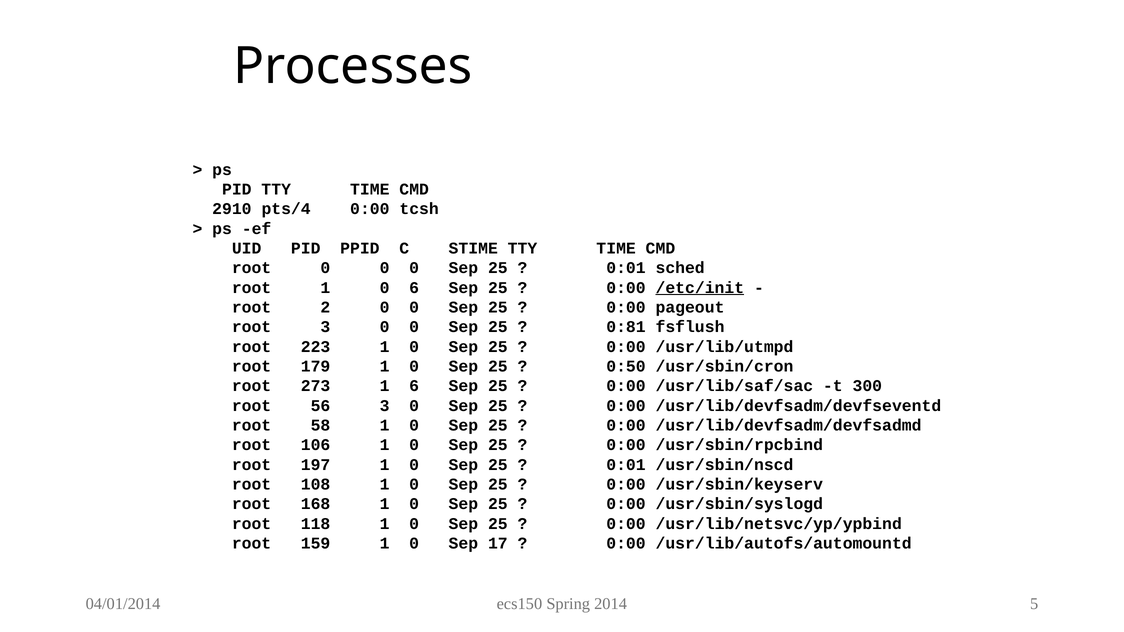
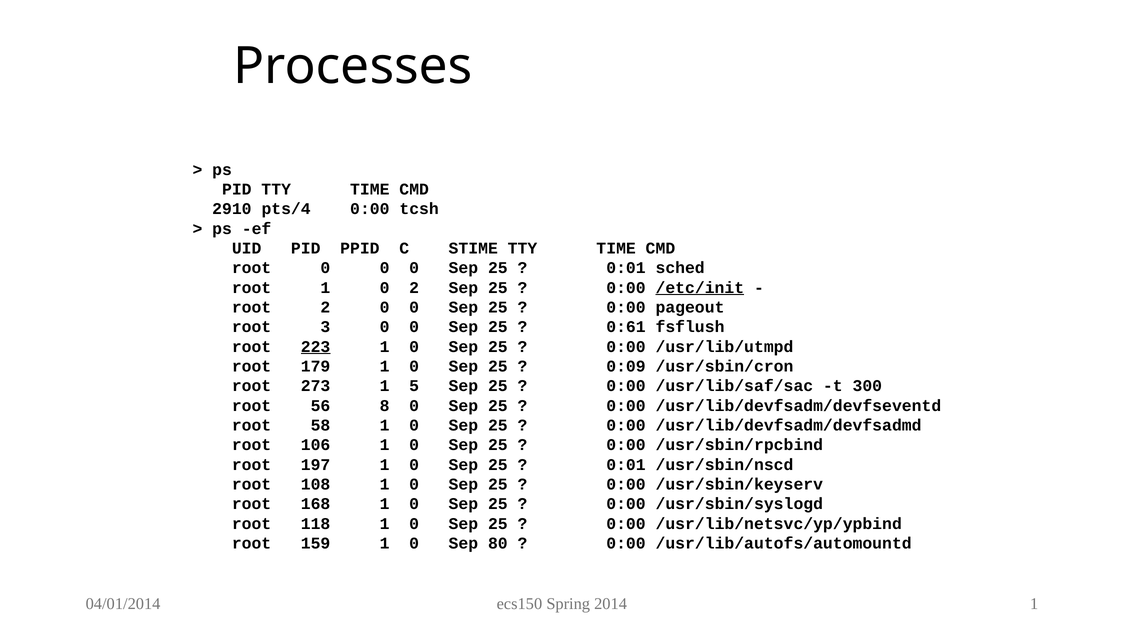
0 6: 6 -> 2
0:81: 0:81 -> 0:61
223 underline: none -> present
0:50: 0:50 -> 0:09
1 6: 6 -> 5
56 3: 3 -> 8
17: 17 -> 80
2014 5: 5 -> 1
